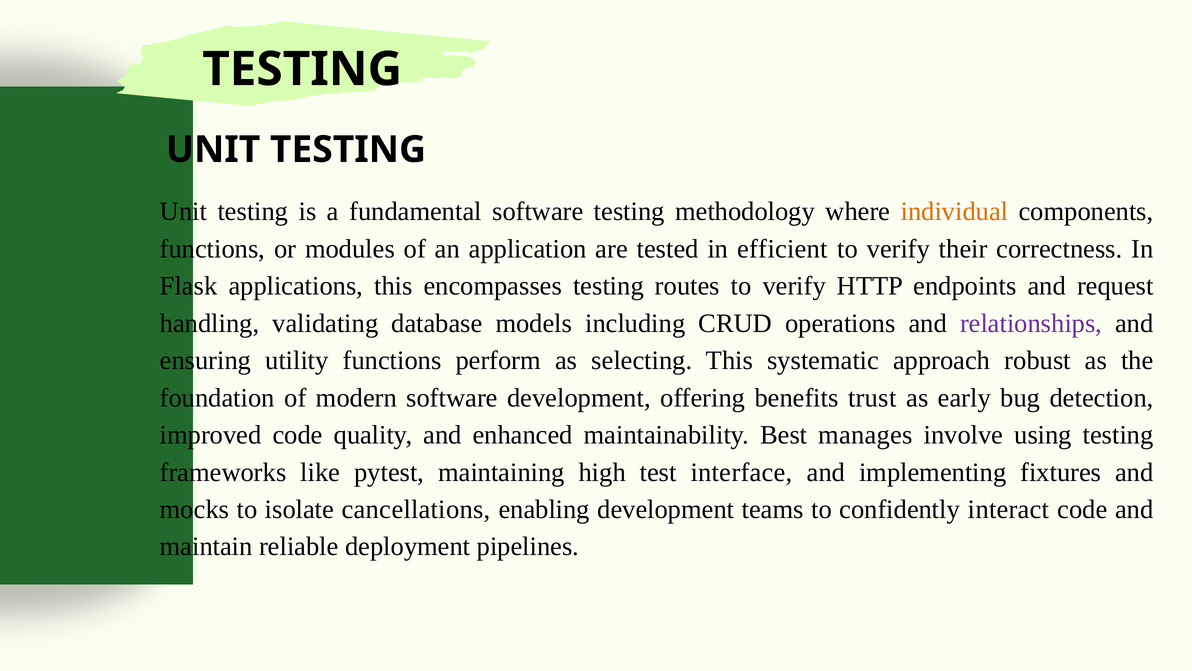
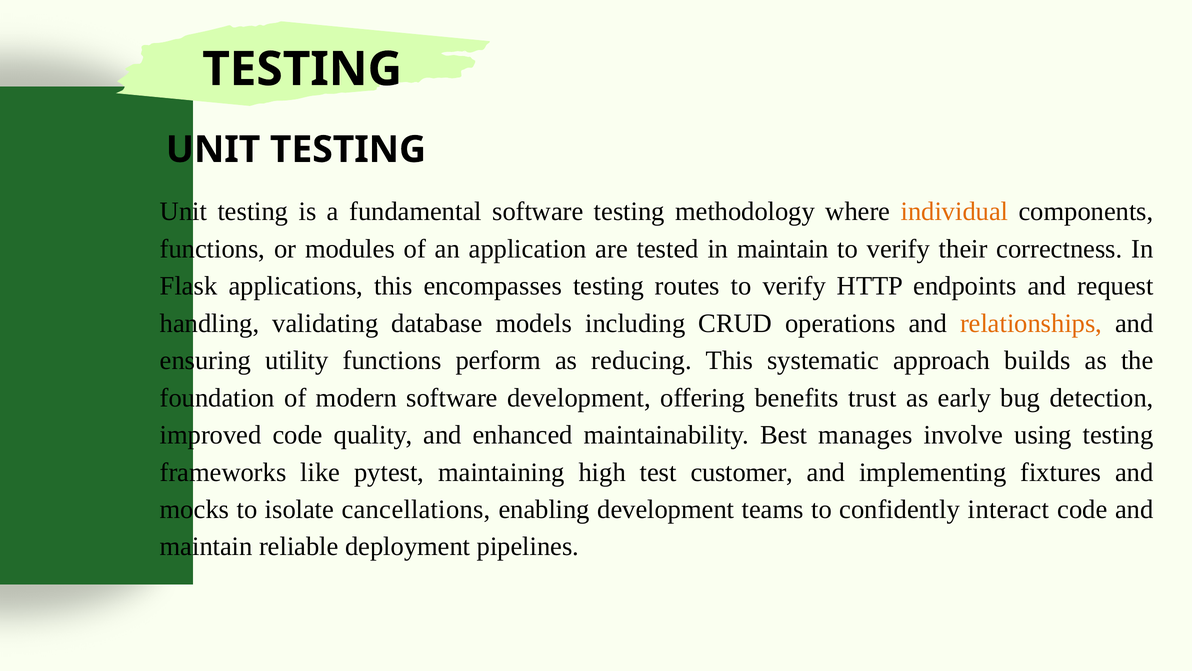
in efficient: efficient -> maintain
relationships colour: purple -> orange
selecting: selecting -> reducing
robust: robust -> builds
interface: interface -> customer
